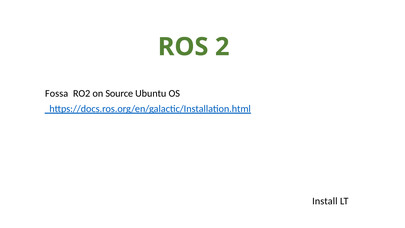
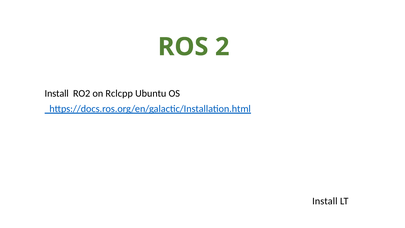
Fossa at (57, 93): Fossa -> Install
Source: Source -> Rclcpp
